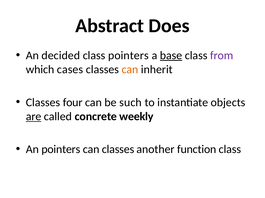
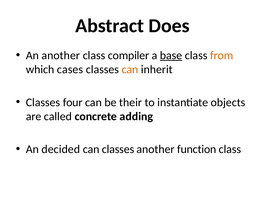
An decided: decided -> another
class pointers: pointers -> compiler
from colour: purple -> orange
such: such -> their
are underline: present -> none
weekly: weekly -> adding
An pointers: pointers -> decided
